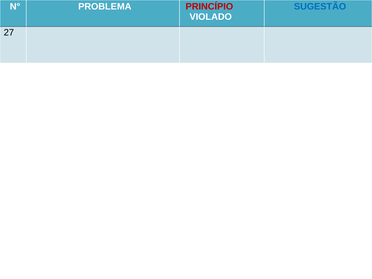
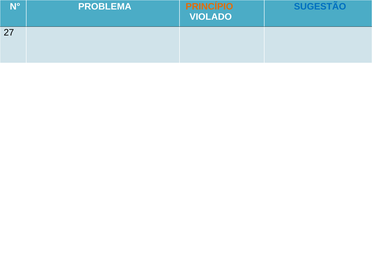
PRINCÍPIO colour: red -> orange
